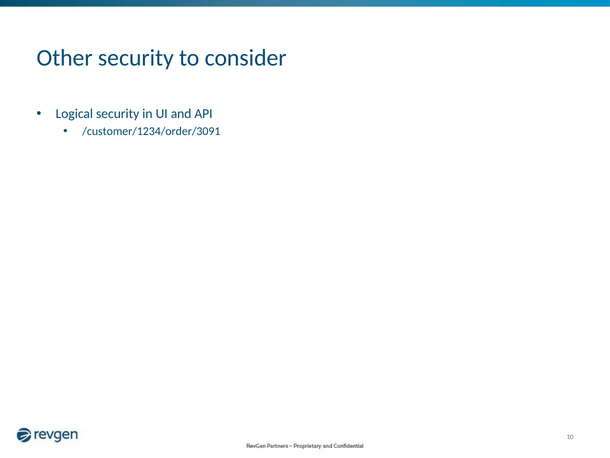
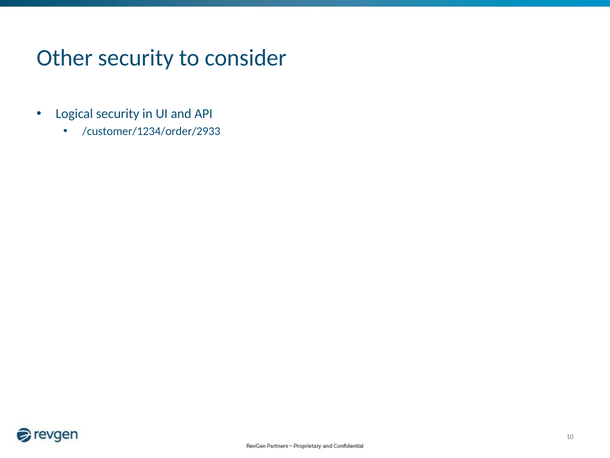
/customer/1234/order/3091: /customer/1234/order/3091 -> /customer/1234/order/2933
